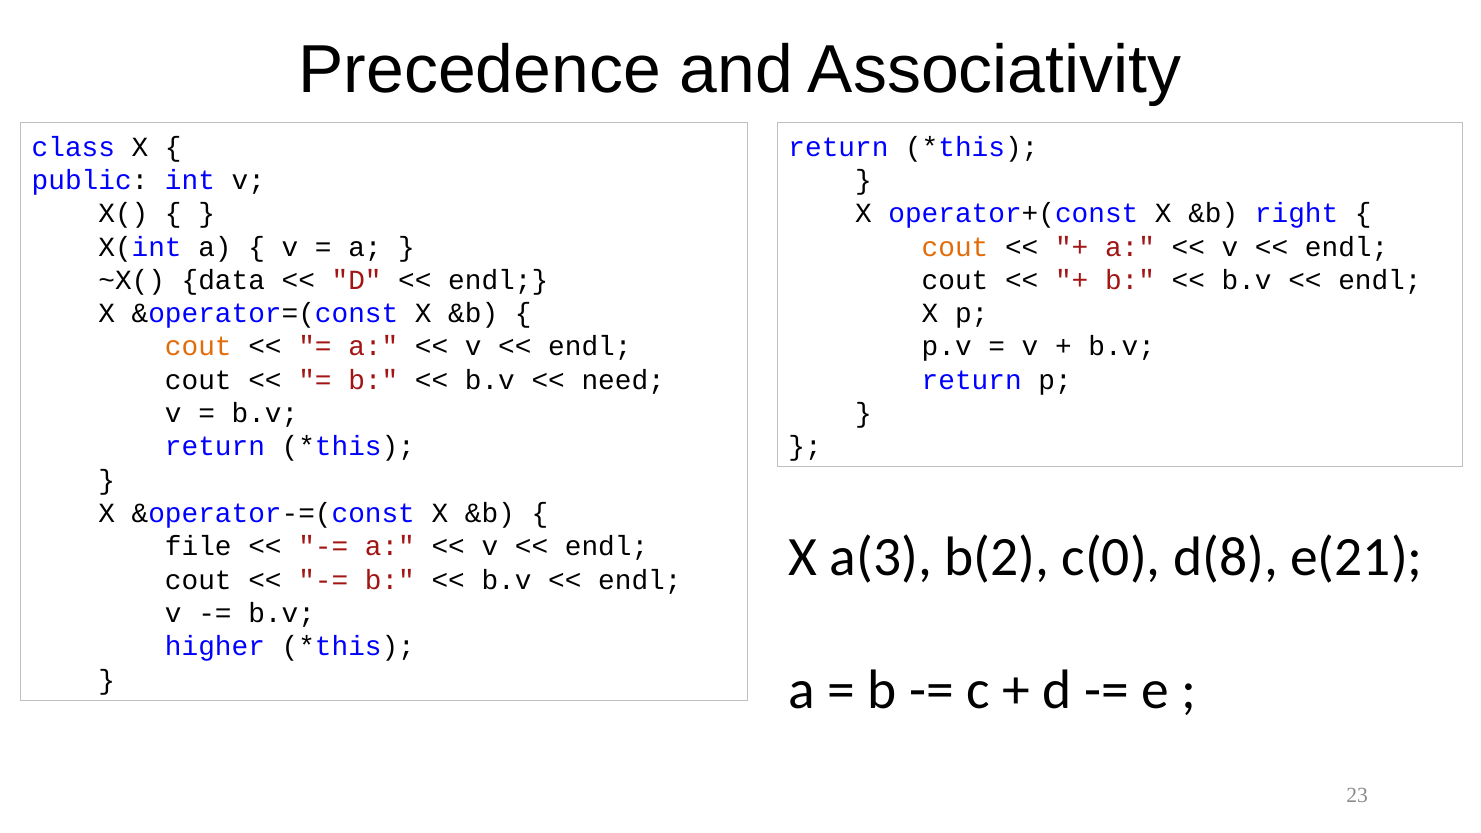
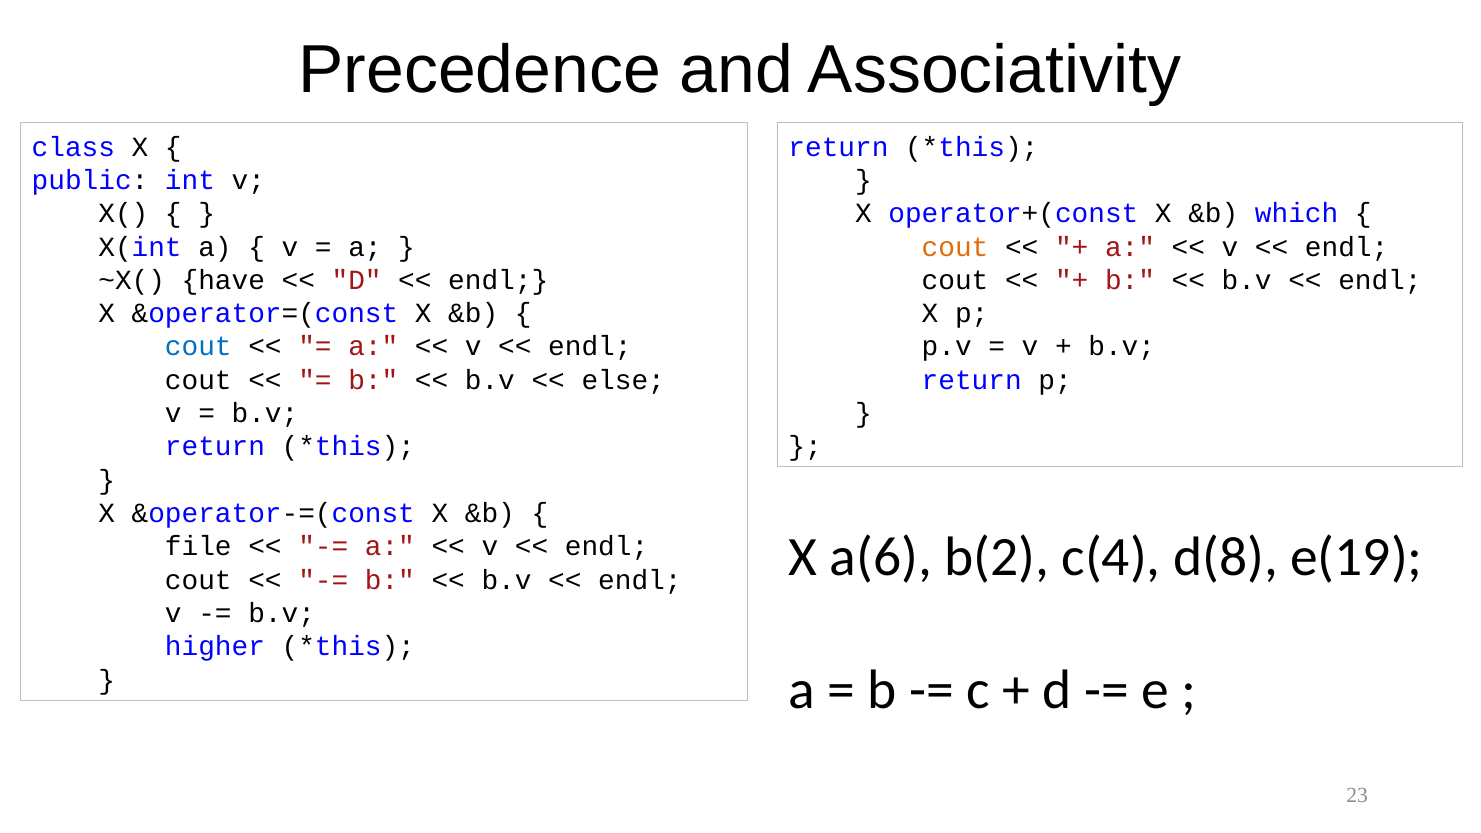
right: right -> which
data: data -> have
cout at (198, 347) colour: orange -> blue
need: need -> else
a(3: a(3 -> a(6
c(0: c(0 -> c(4
e(21: e(21 -> e(19
